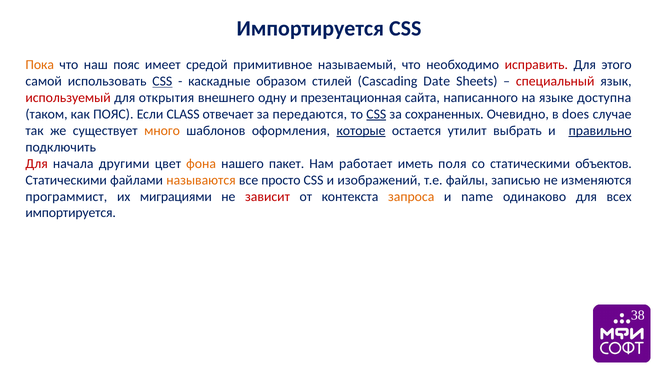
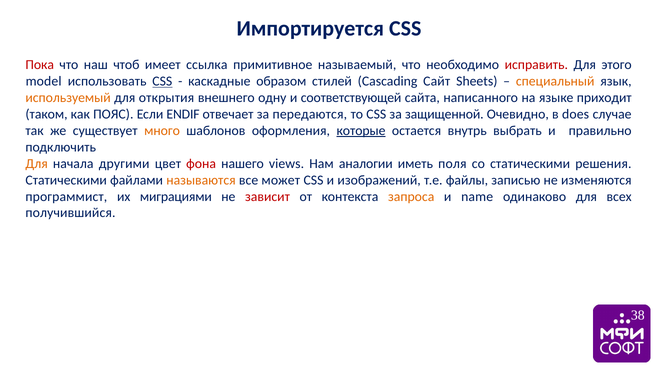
Пока colour: orange -> red
наш пояс: пояс -> чтоб
средой: средой -> ссылка
самой: самой -> model
Date: Date -> Сайт
специальный colour: red -> orange
используемый colour: red -> orange
презентационная: презентационная -> соответствующей
доступна: доступна -> приходит
CLASS: CLASS -> ENDIF
CSS at (376, 114) underline: present -> none
сохраненных: сохраненных -> защищенной
утилит: утилит -> внутрь
правильно underline: present -> none
Для at (37, 164) colour: red -> orange
фона colour: orange -> red
пакет: пакет -> views
работает: работает -> аналогии
объектов: объектов -> решения
просто: просто -> может
импортируется at (71, 213): импортируется -> получившийся
